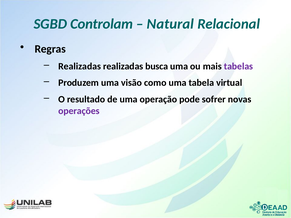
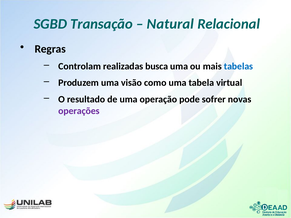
Controlam: Controlam -> Transação
Realizadas at (80, 66): Realizadas -> Controlam
tabelas colour: purple -> blue
